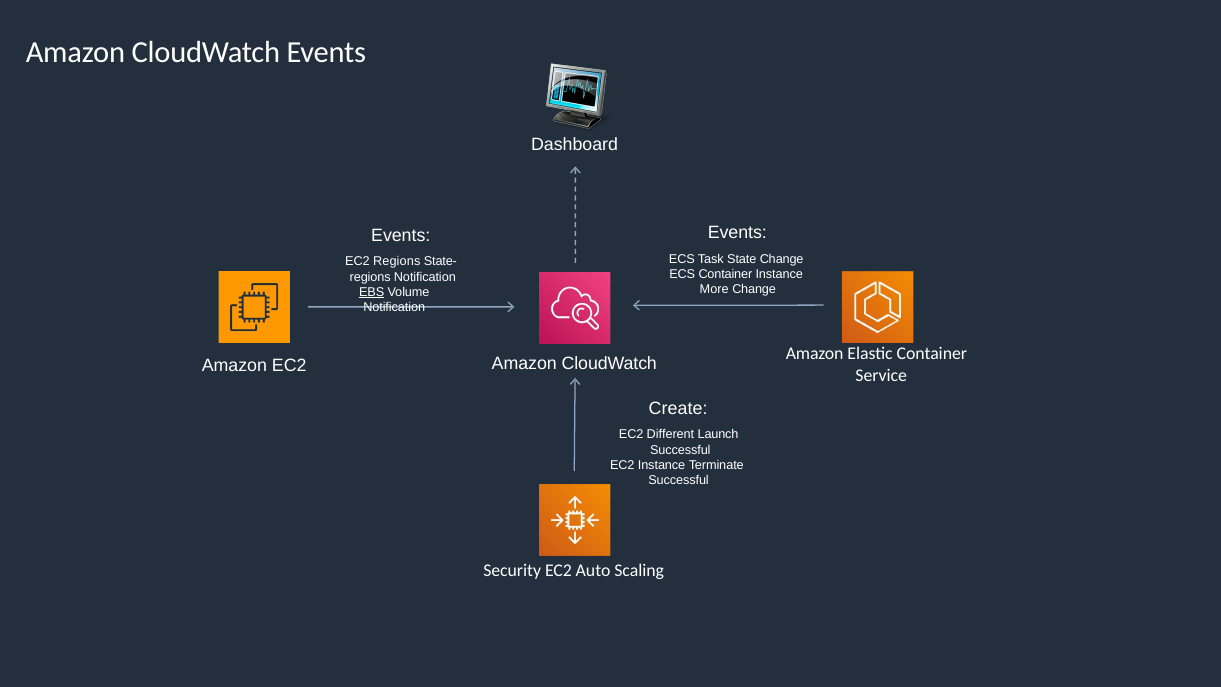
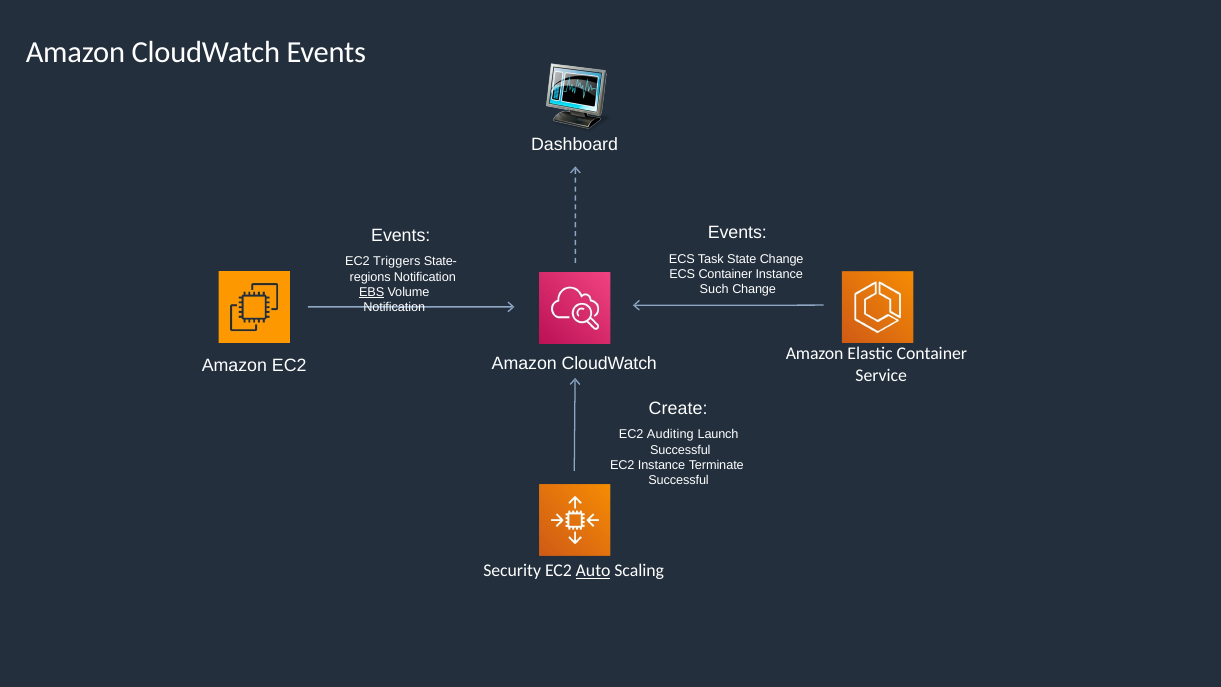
EC2 Regions: Regions -> Triggers
More: More -> Such
Different: Different -> Auditing
Auto underline: none -> present
